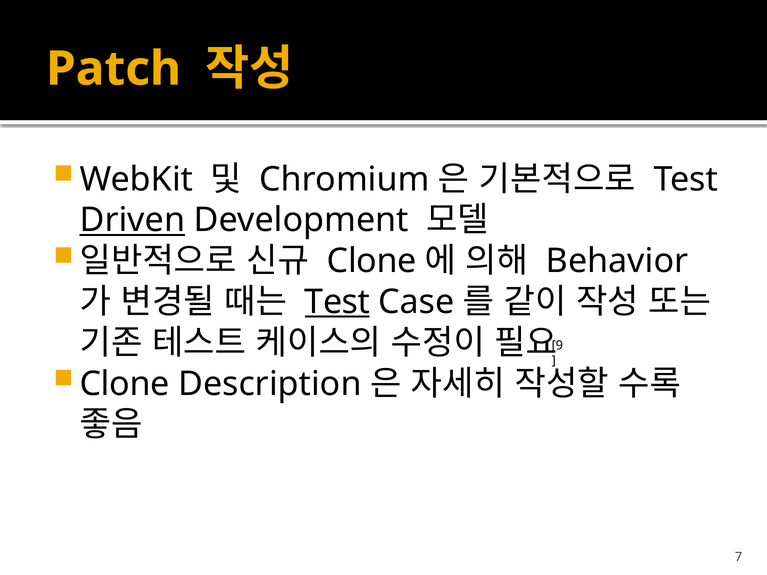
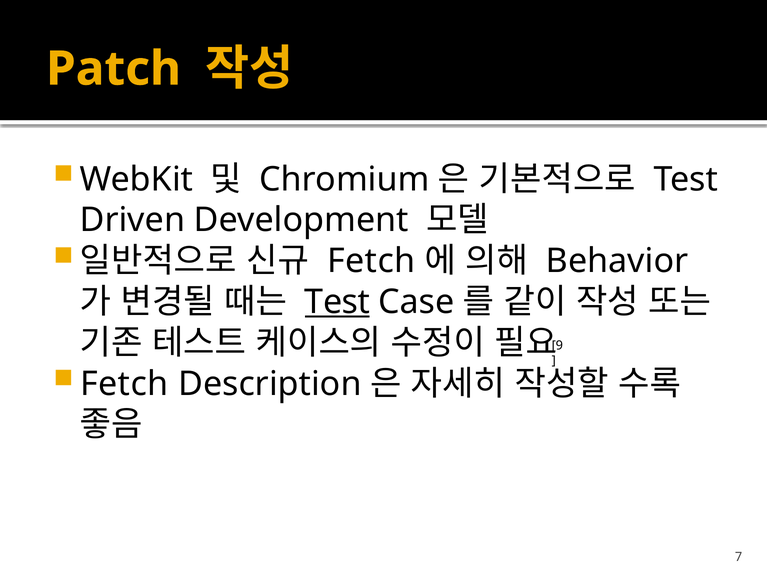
Driven underline: present -> none
Clone at (372, 261): Clone -> Fetch
Clone at (125, 384): Clone -> Fetch
